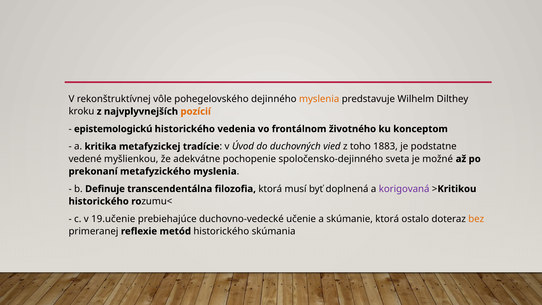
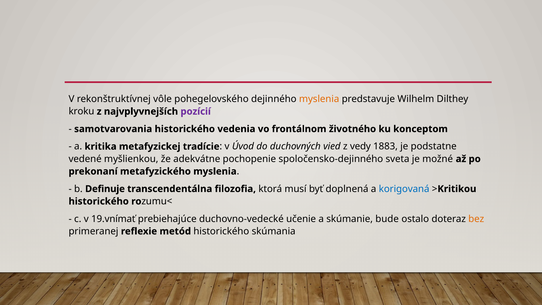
pozícií colour: orange -> purple
epistemologickú: epistemologickú -> samotvarovania
toho: toho -> vedy
korigovaná colour: purple -> blue
19.učenie: 19.učenie -> 19.vnímať
skúmanie ktorá: ktorá -> bude
